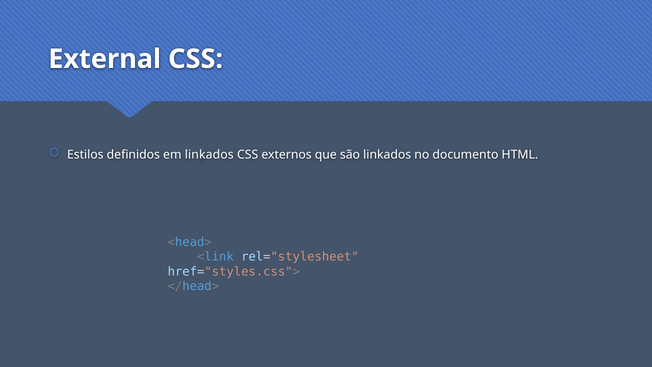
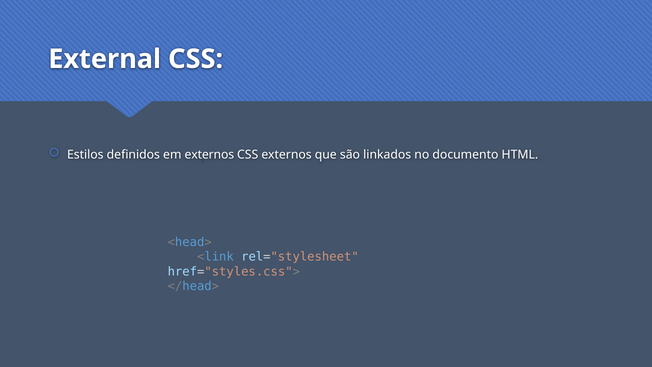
em linkados: linkados -> externos
